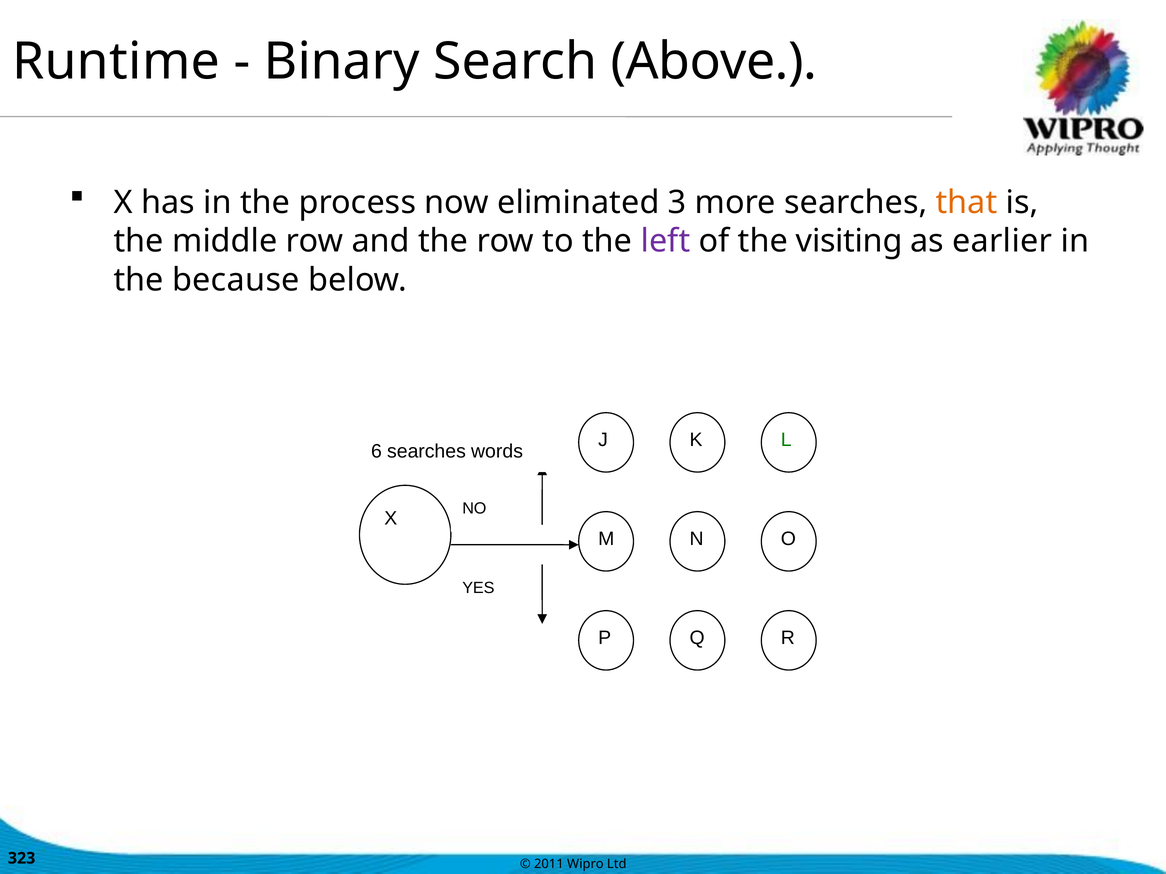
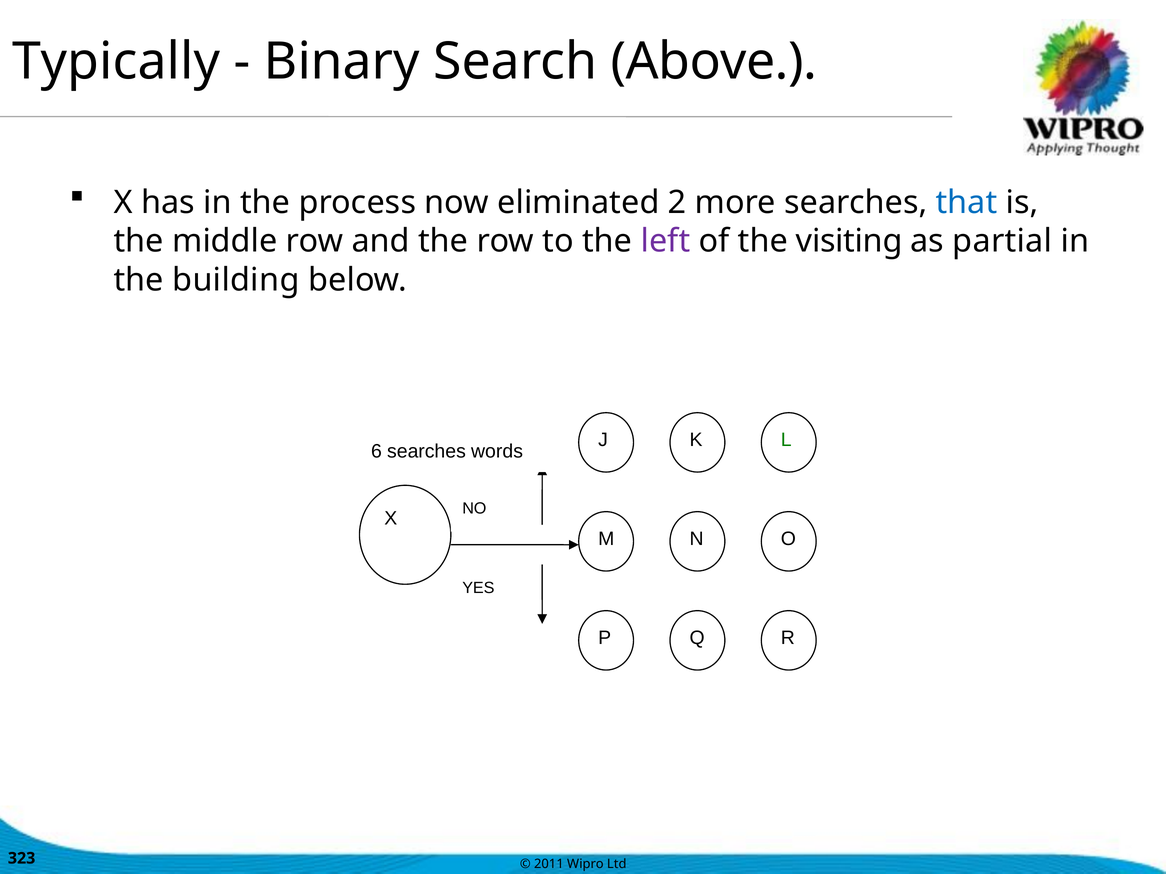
Runtime: Runtime -> Typically
3: 3 -> 2
that colour: orange -> blue
earlier: earlier -> partial
because: because -> building
